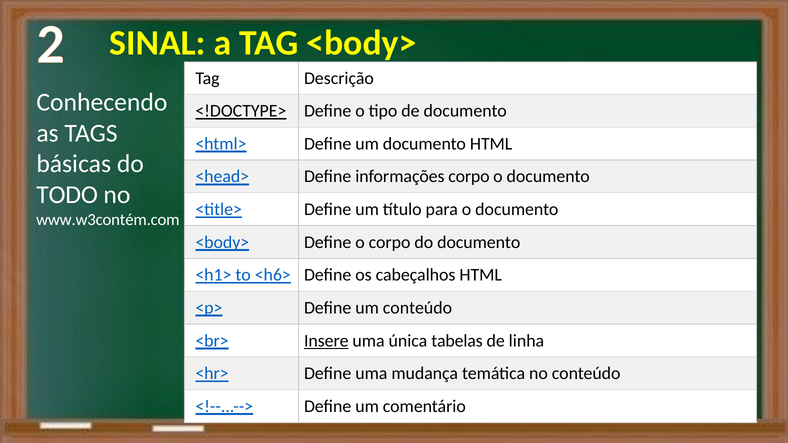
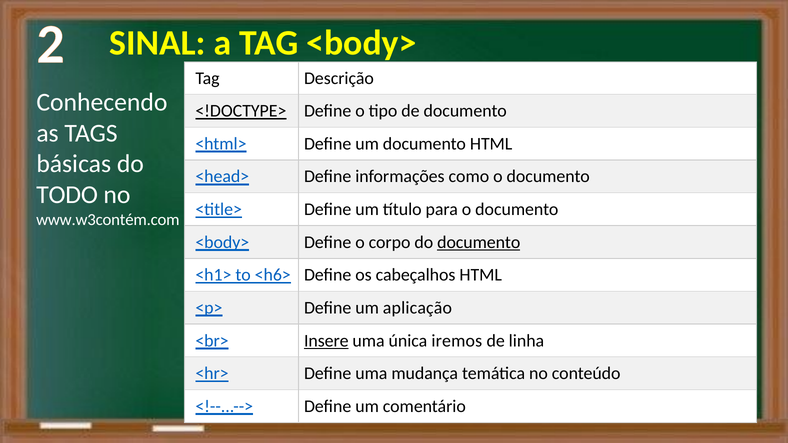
informações corpo: corpo -> como
documento at (479, 242) underline: none -> present
um conteúdo: conteúdo -> aplicação
tabelas: tabelas -> iremos
